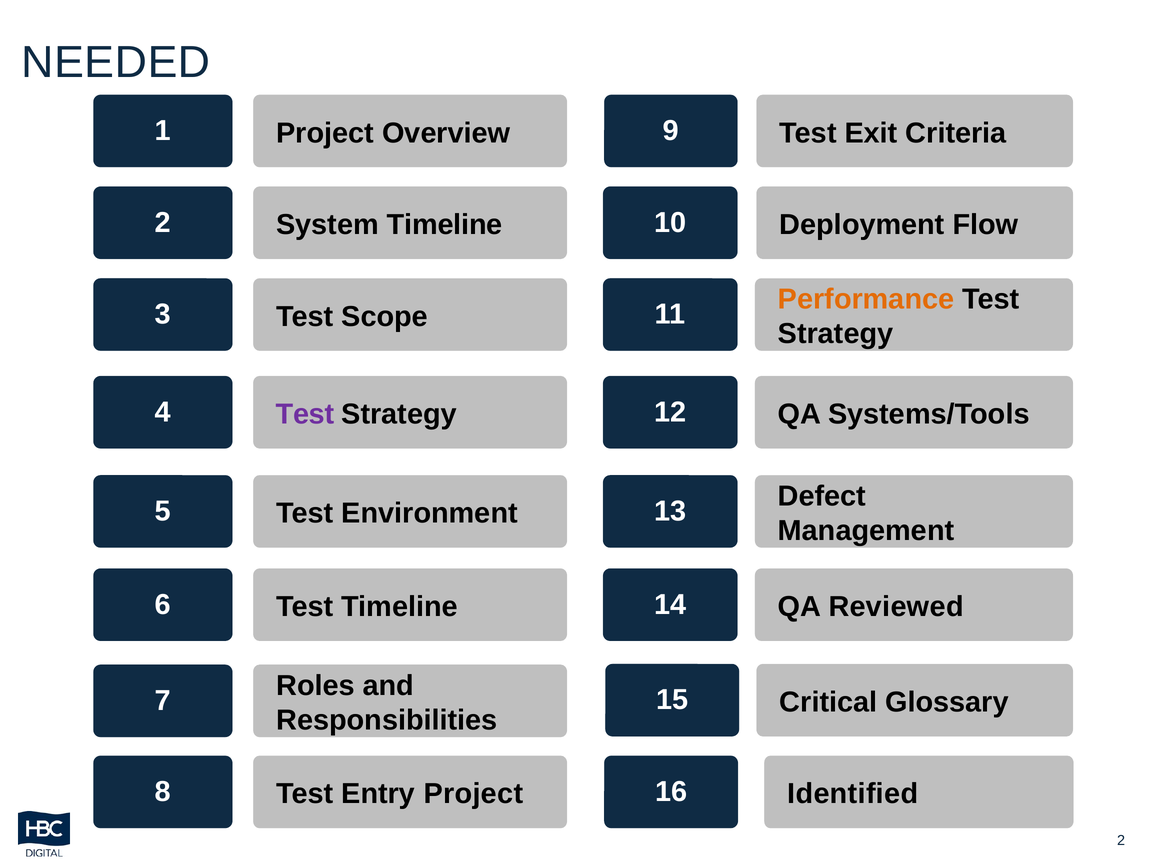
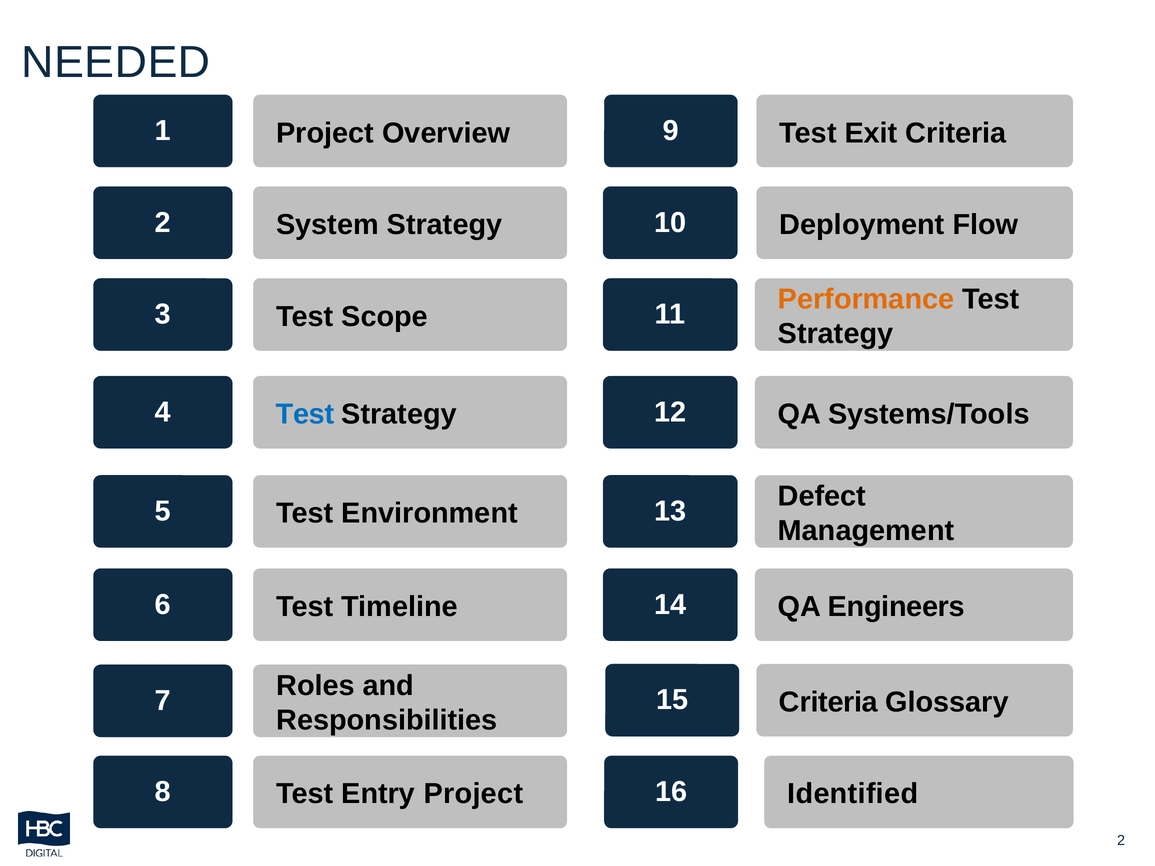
System Timeline: Timeline -> Strategy
Test at (305, 414) colour: purple -> blue
Reviewed: Reviewed -> Engineers
Critical at (828, 702): Critical -> Criteria
